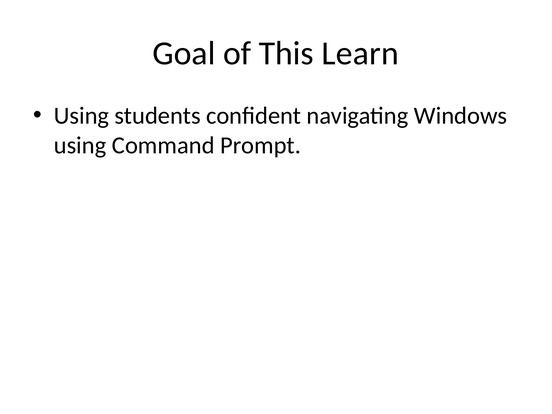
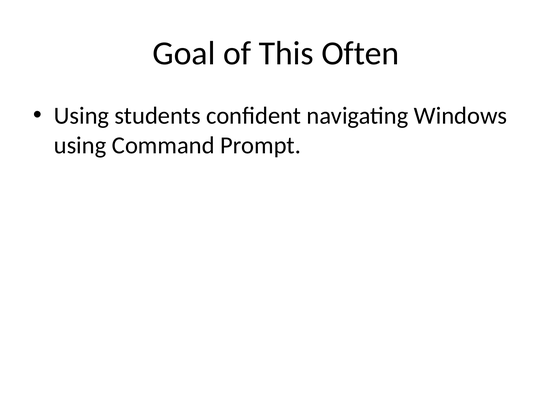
Learn: Learn -> Often
